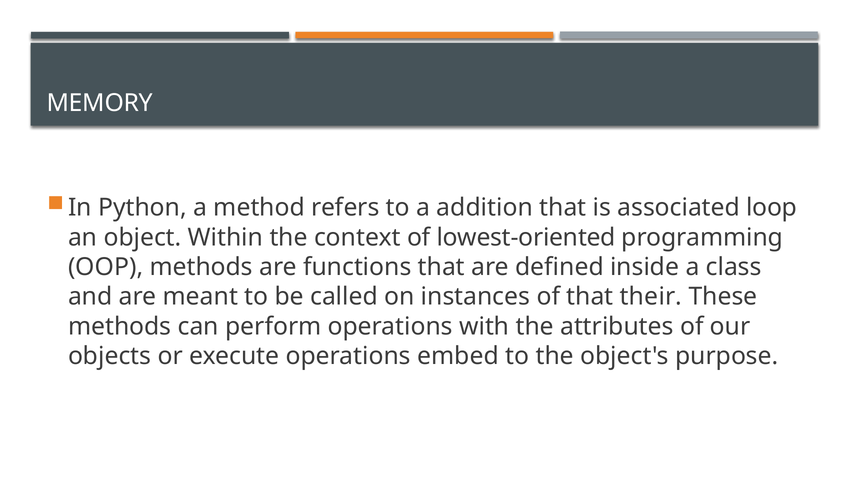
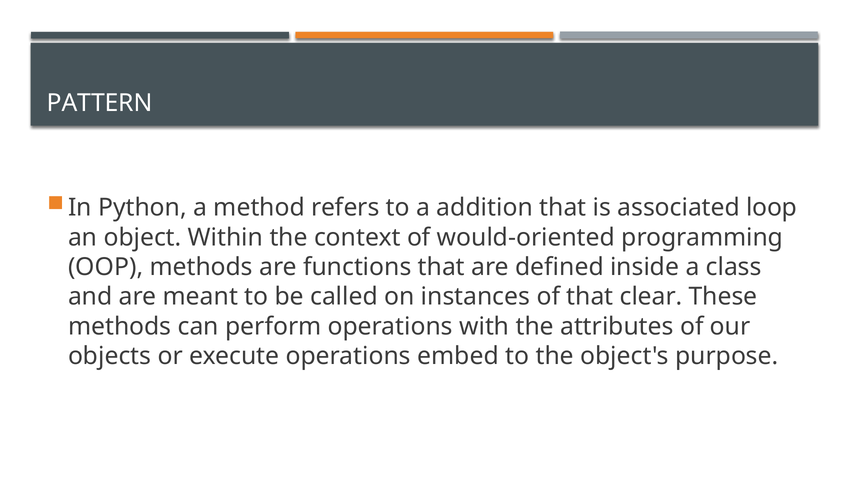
MEMORY: MEMORY -> PATTERN
lowest-oriented: lowest-oriented -> would-oriented
their: their -> clear
